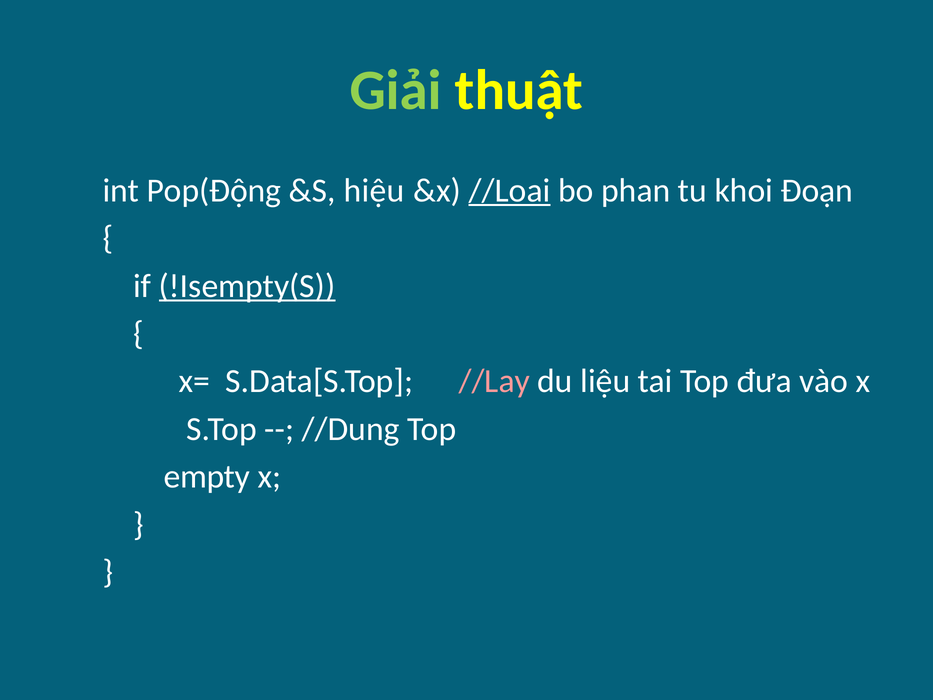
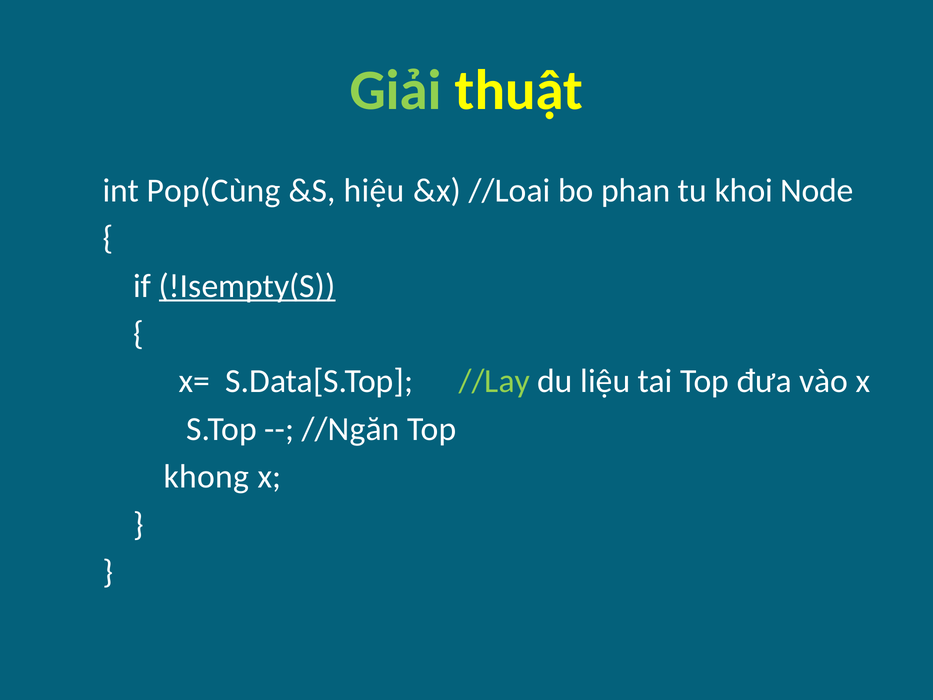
Pop(Động: Pop(Động -> Pop(Cùng
//Loai underline: present -> none
Đoạn: Đoạn -> Node
//Lay colour: pink -> light green
//Dung: //Dung -> //Ngăn
empty: empty -> khong
